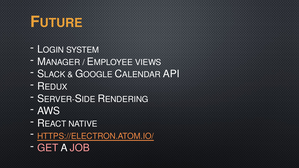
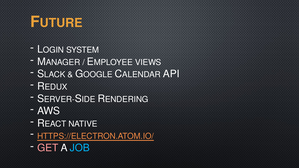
JOB colour: pink -> light blue
